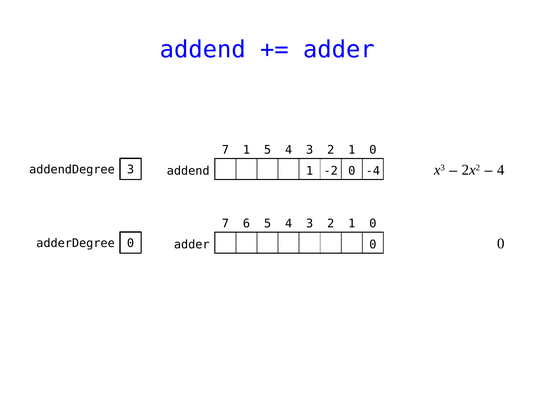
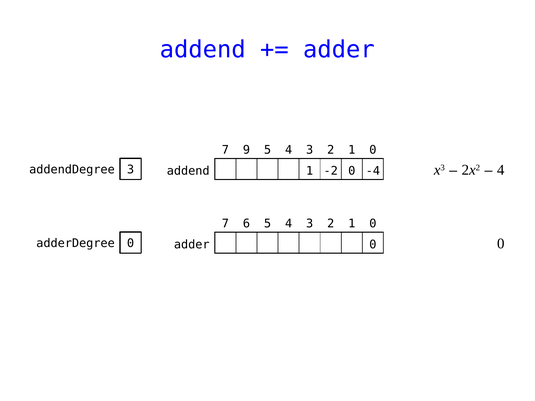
7 1: 1 -> 9
